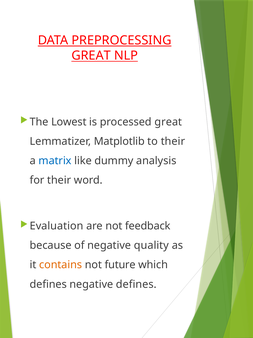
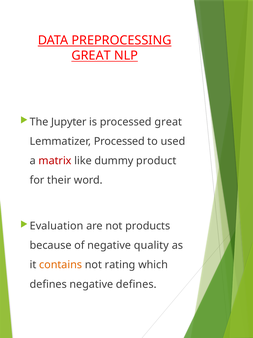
Lowest: Lowest -> Jupyter
Lemmatizer Matplotlib: Matplotlib -> Processed
to their: their -> used
matrix colour: blue -> red
analysis: analysis -> product
feedback: feedback -> products
future: future -> rating
